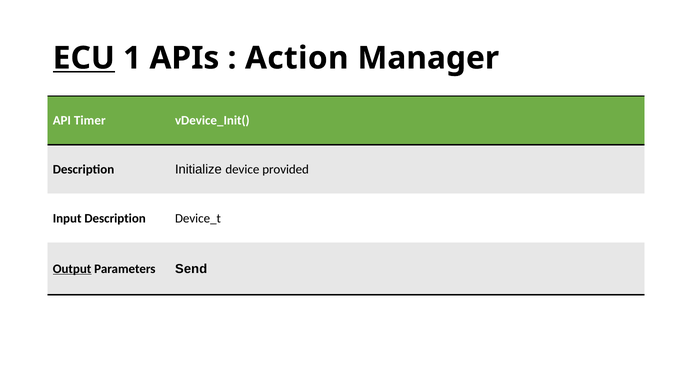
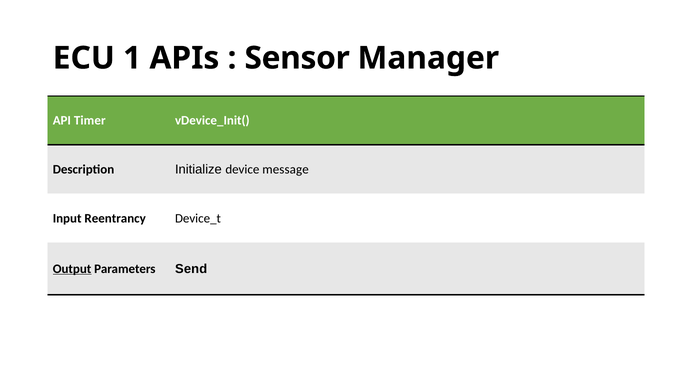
ECU underline: present -> none
Action: Action -> Sensor
provided: provided -> message
Input Description: Description -> Reentrancy
